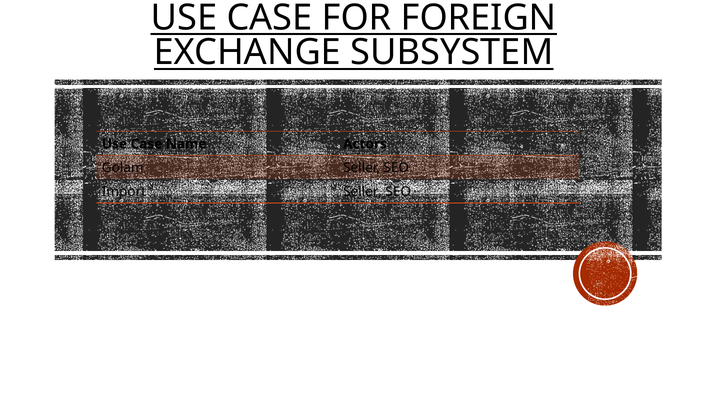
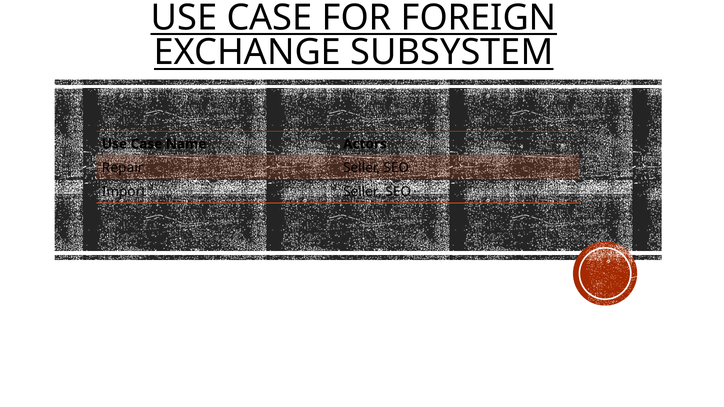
Golam: Golam -> Repair
